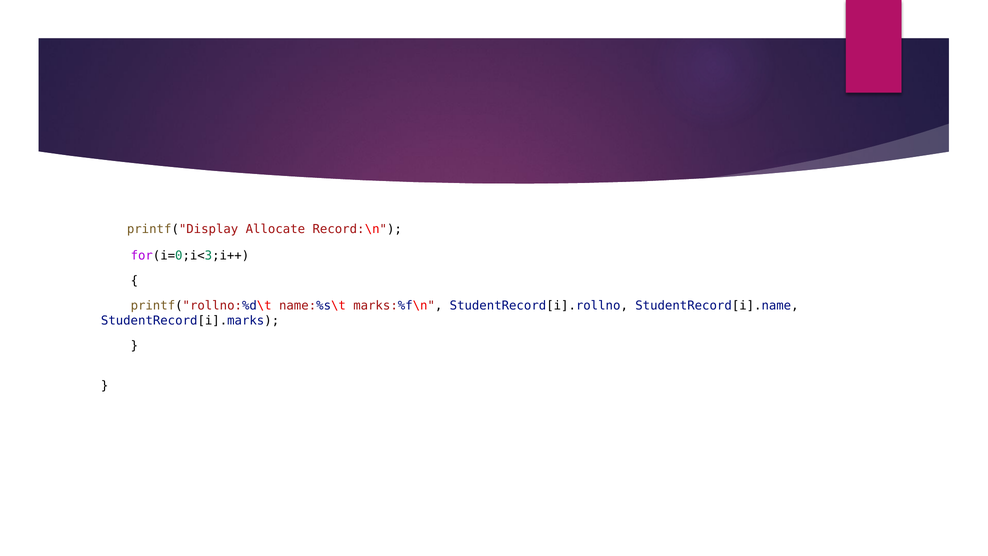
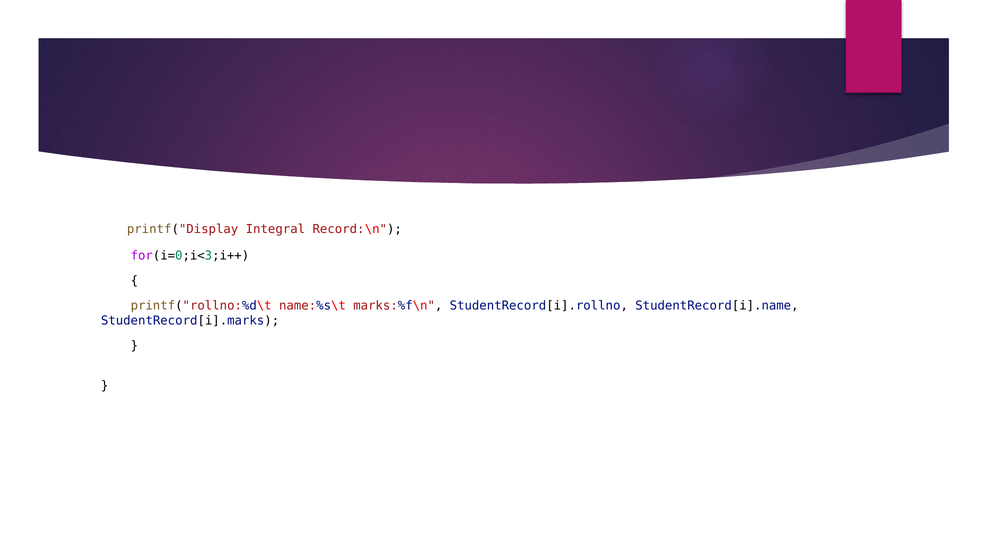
Allocate: Allocate -> Integral
